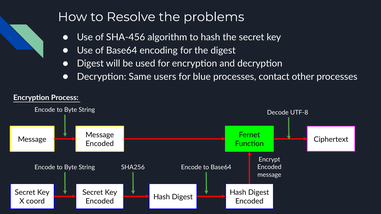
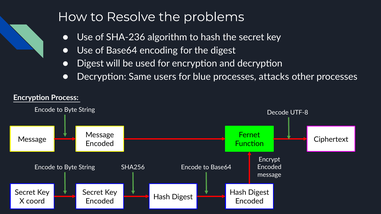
SHA-456: SHA-456 -> SHA-236
contact: contact -> attacks
